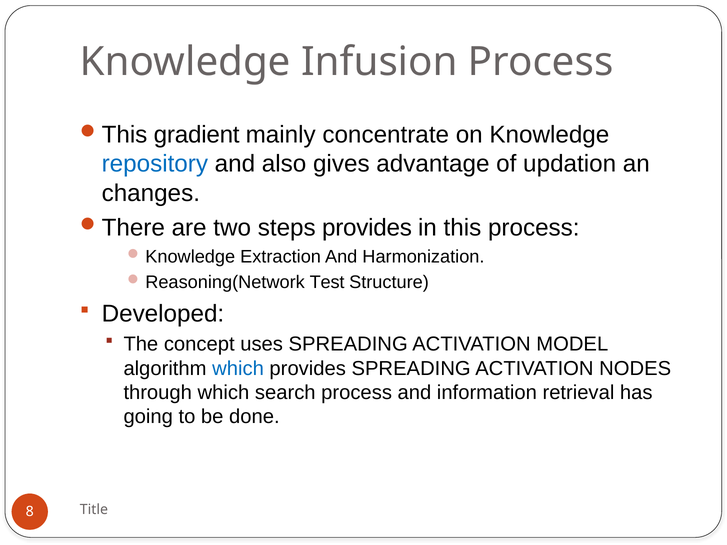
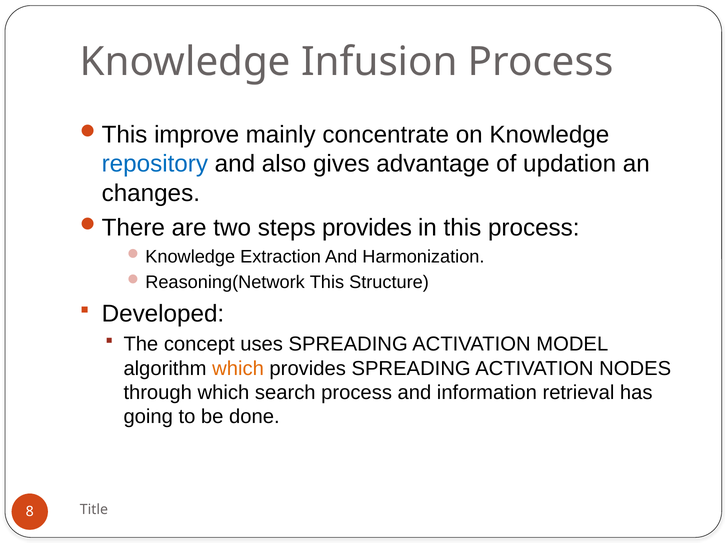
gradient: gradient -> improve
Test at (327, 282): Test -> This
which at (238, 369) colour: blue -> orange
